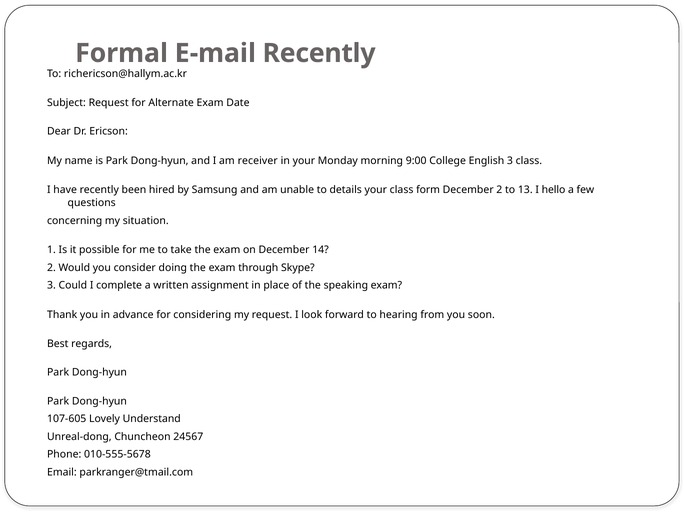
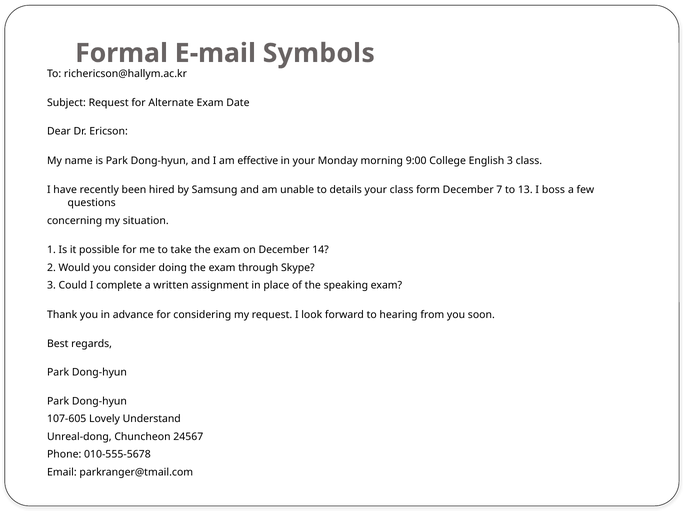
E-mail Recently: Recently -> Symbols
receiver: receiver -> effective
December 2: 2 -> 7
hello: hello -> boss
